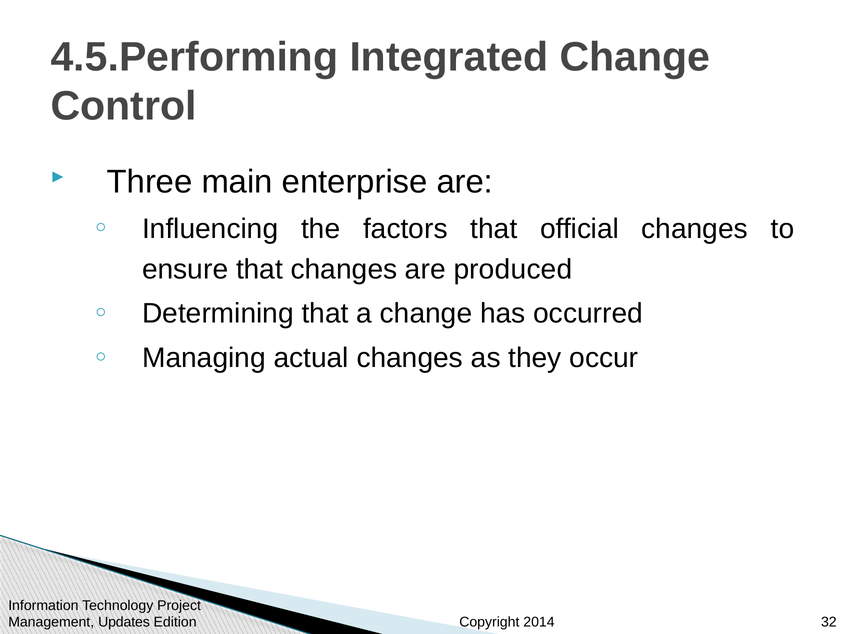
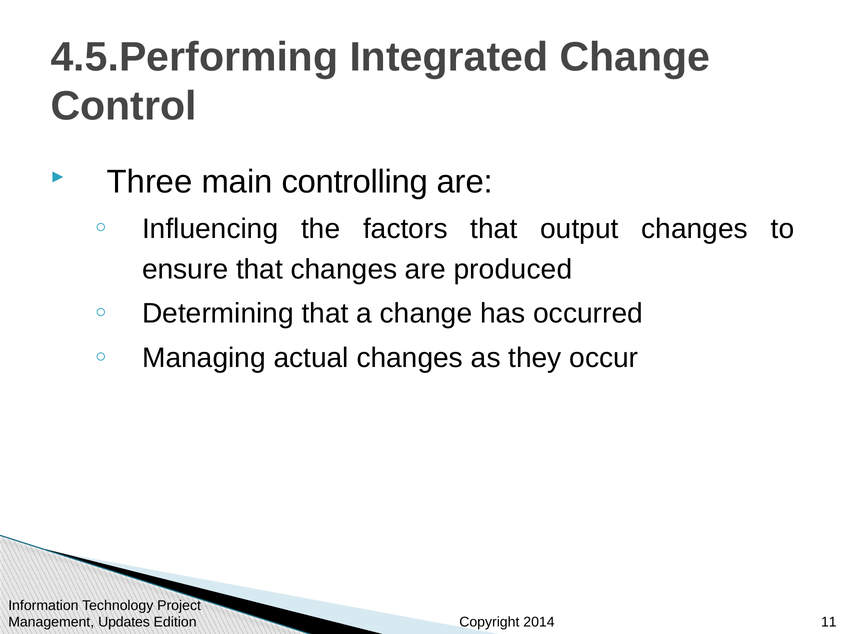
enterprise: enterprise -> controlling
official: official -> output
32: 32 -> 11
